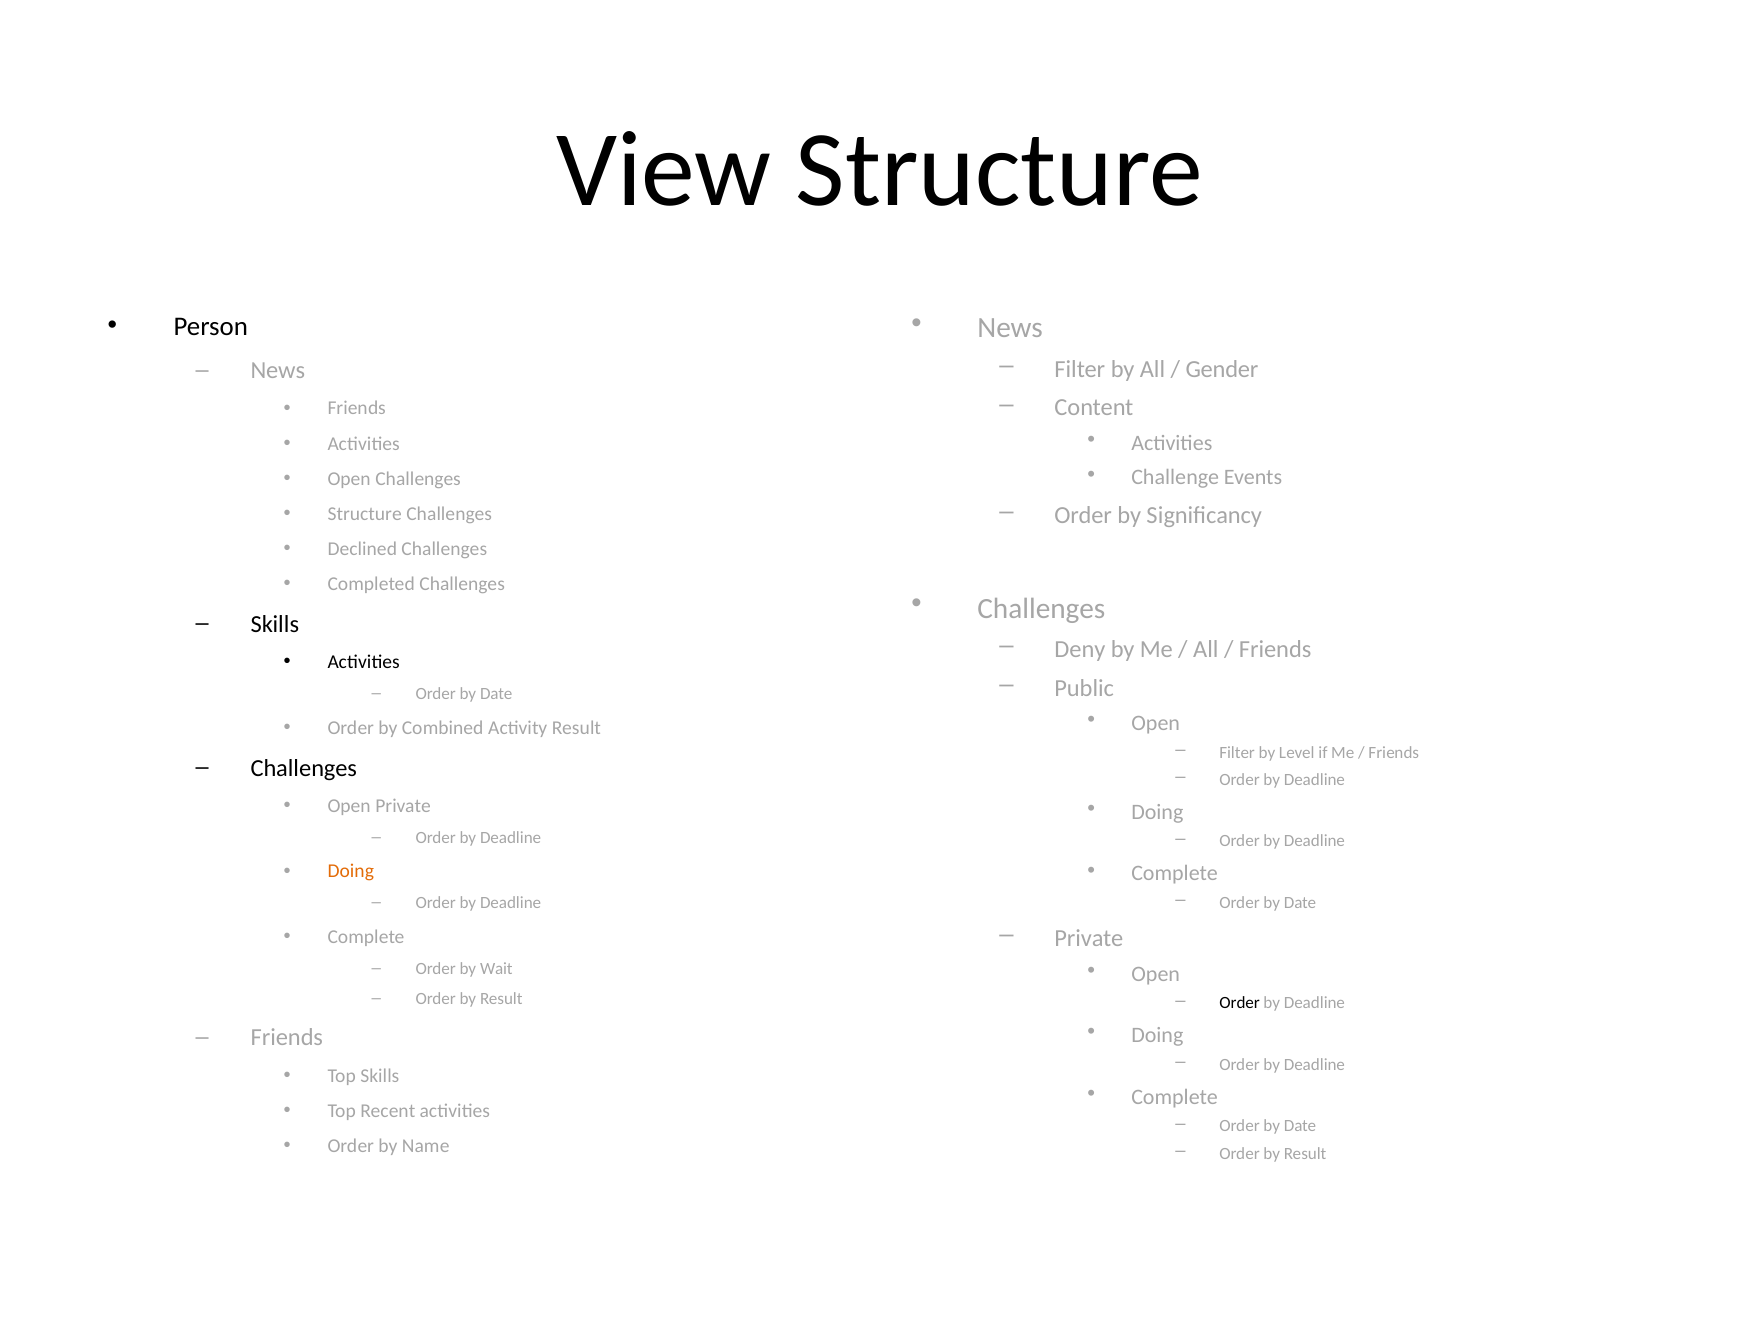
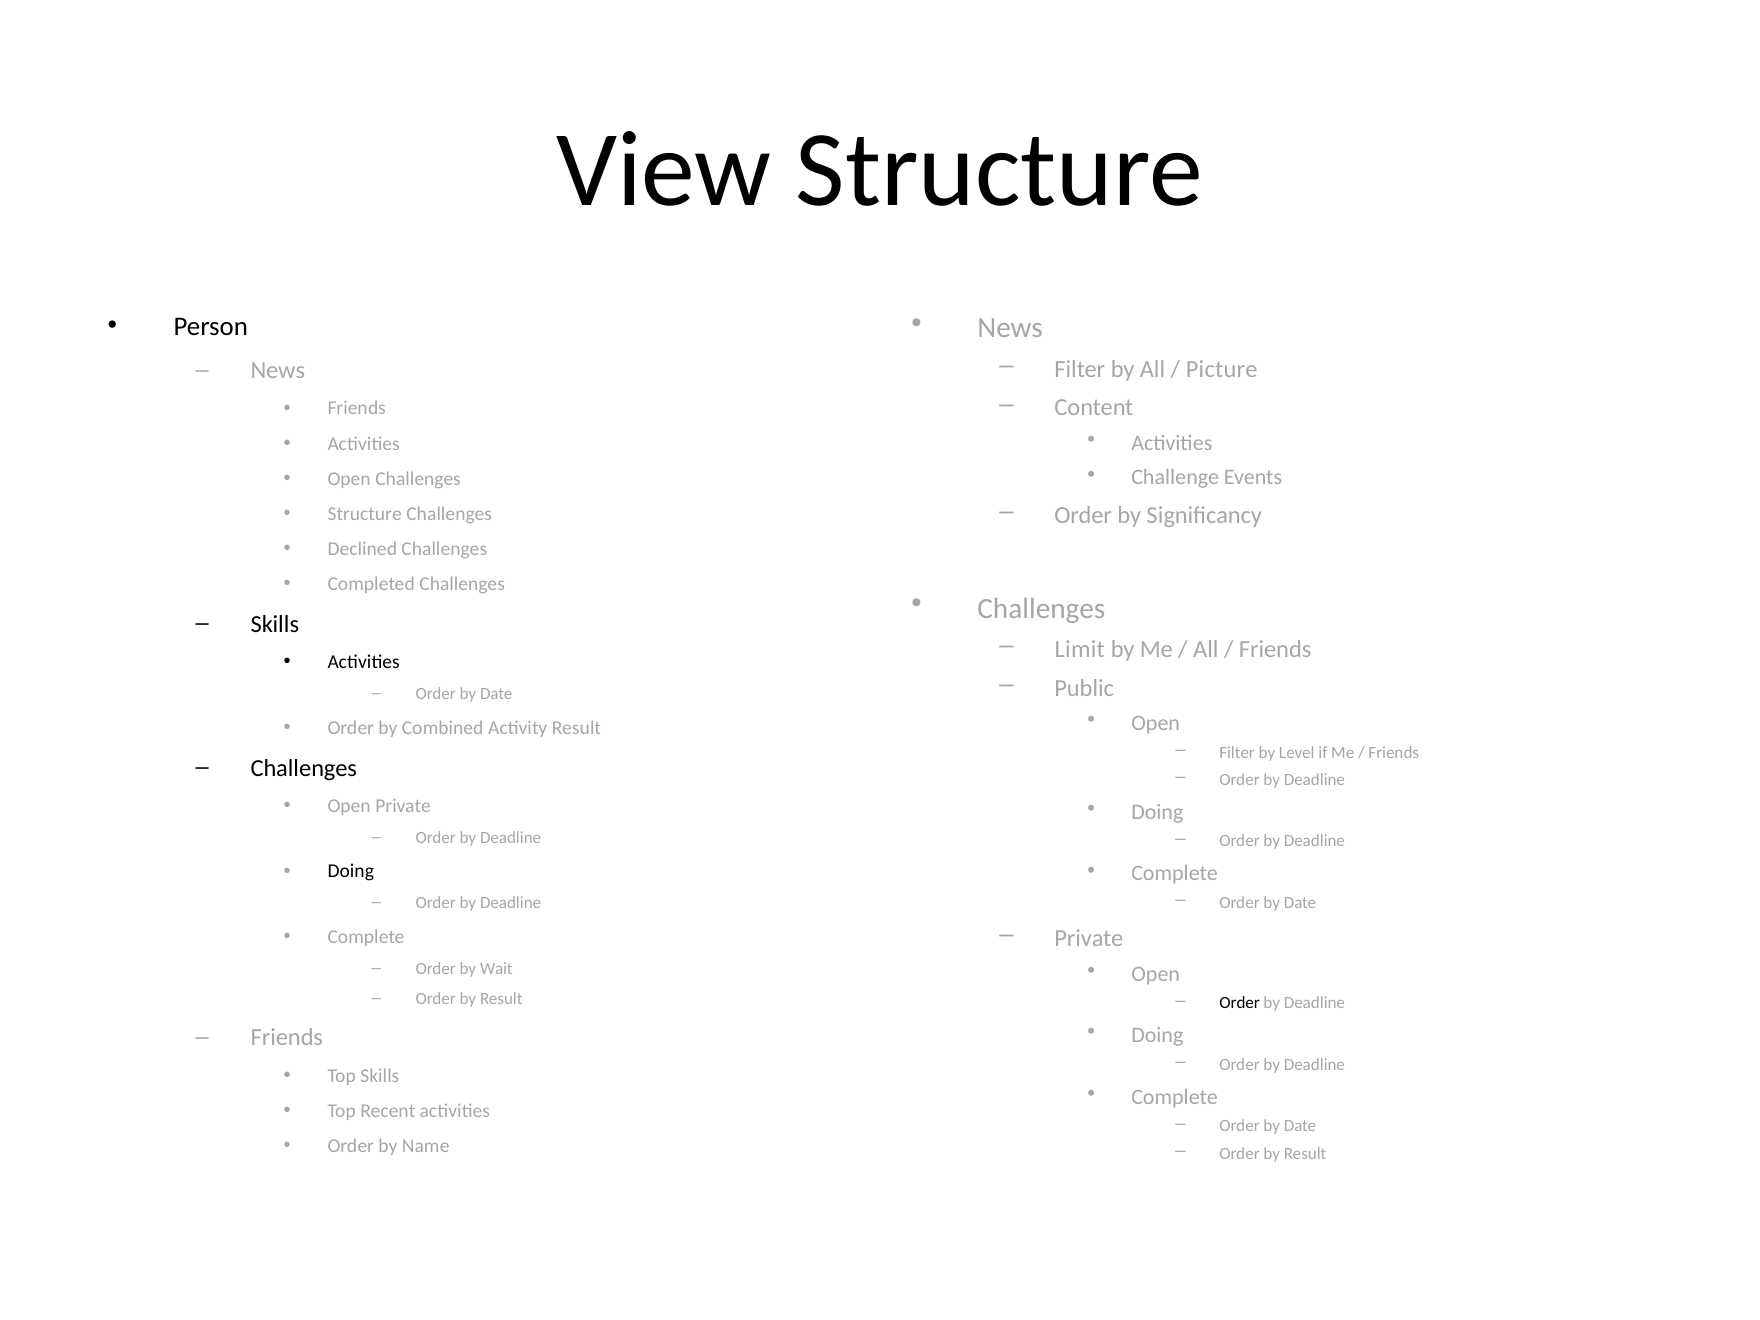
Gender: Gender -> Picture
Deny: Deny -> Limit
Doing at (351, 871) colour: orange -> black
